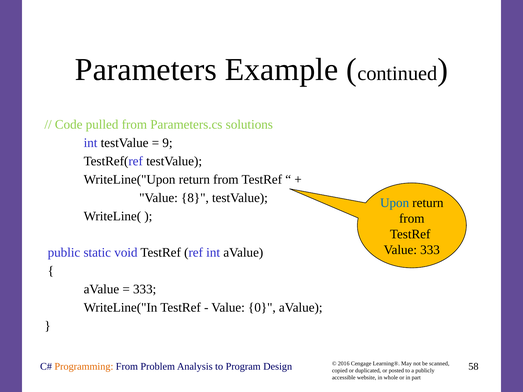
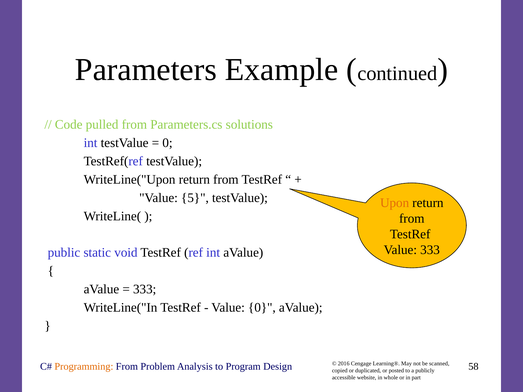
9 at (167, 143): 9 -> 0
8: 8 -> 5
Upon colour: blue -> orange
